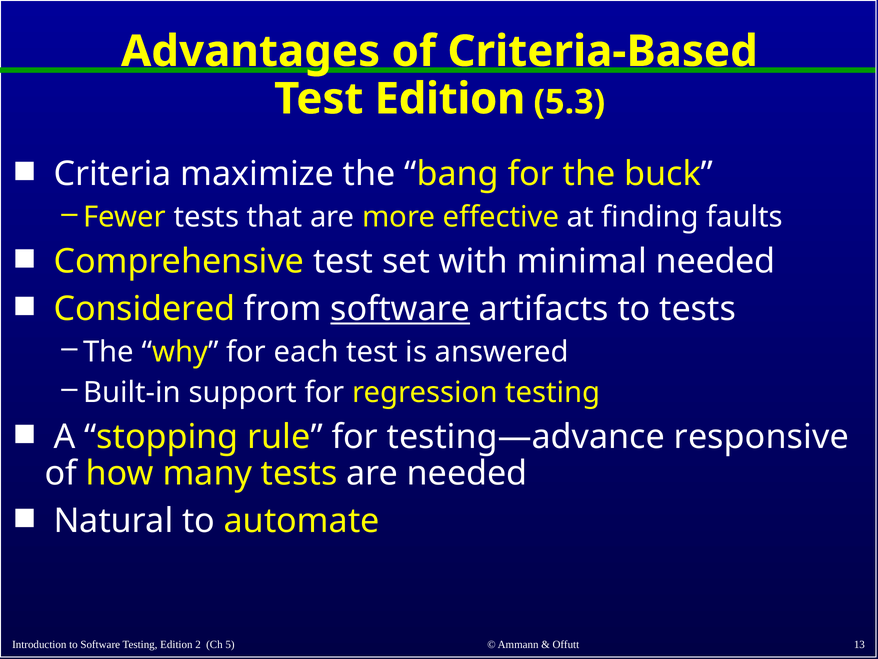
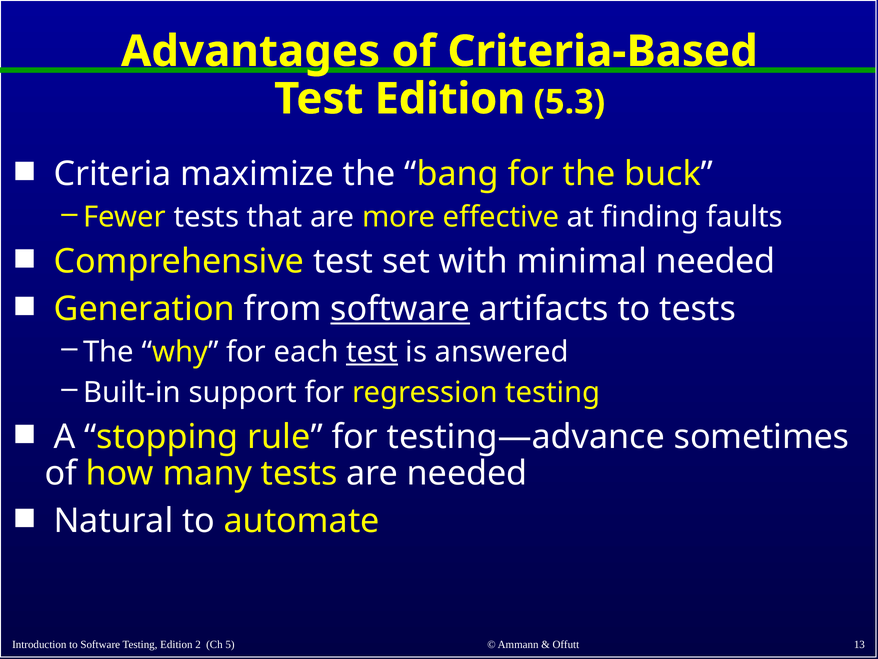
Considered: Considered -> Generation
test at (372, 352) underline: none -> present
responsive: responsive -> sometimes
